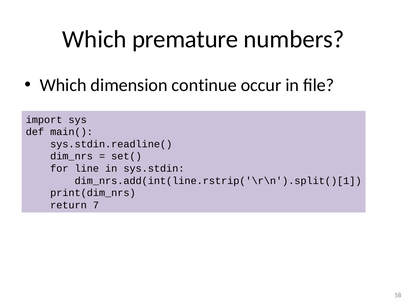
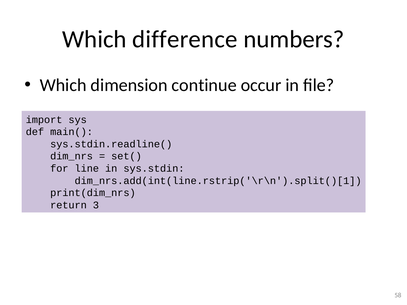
premature: premature -> difference
7: 7 -> 3
